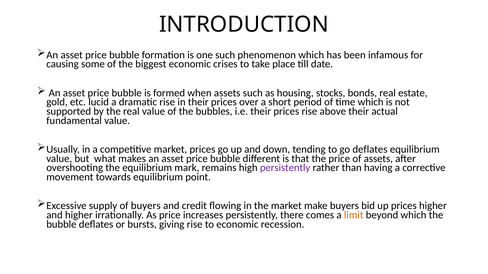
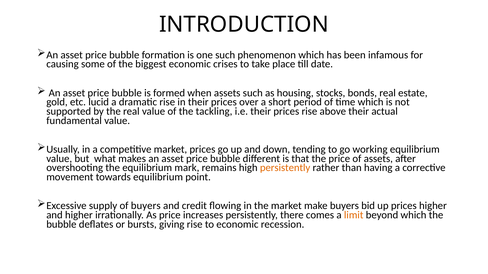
bubbles: bubbles -> tackling
go deflates: deflates -> working
persistently at (285, 168) colour: purple -> orange
